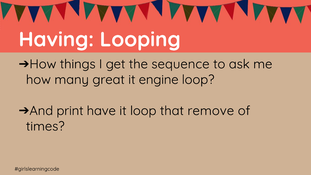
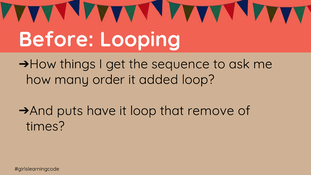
Having: Having -> Before
great: great -> order
engine: engine -> added
print: print -> puts
